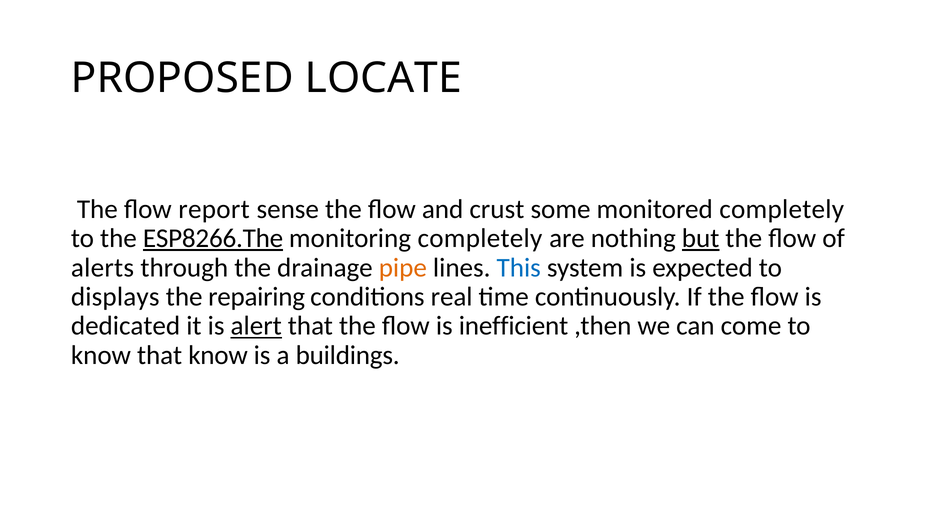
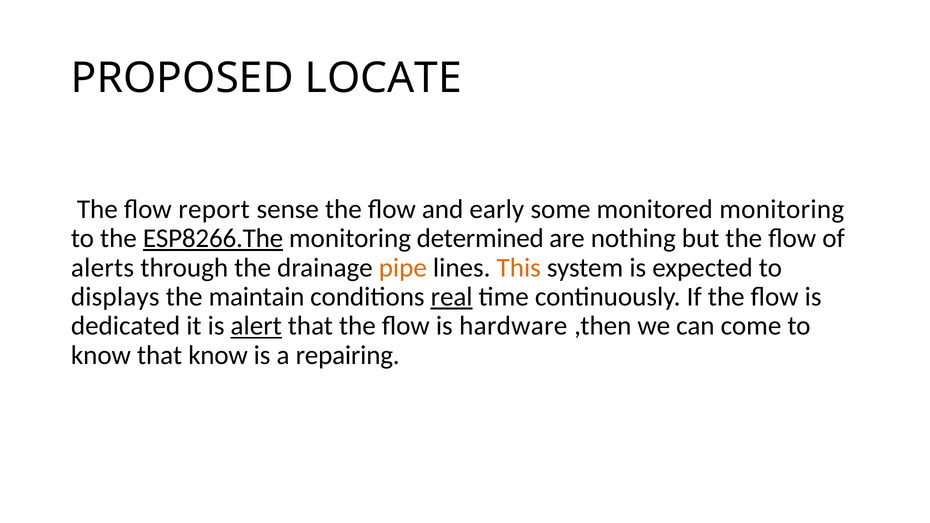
crust: crust -> early
monitored completely: completely -> monitoring
monitoring completely: completely -> determined
but underline: present -> none
This colour: blue -> orange
repairing: repairing -> maintain
real underline: none -> present
inefficient: inefficient -> hardware
buildings: buildings -> repairing
